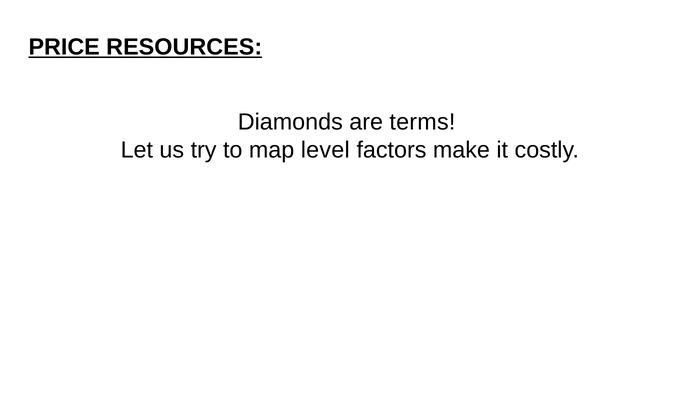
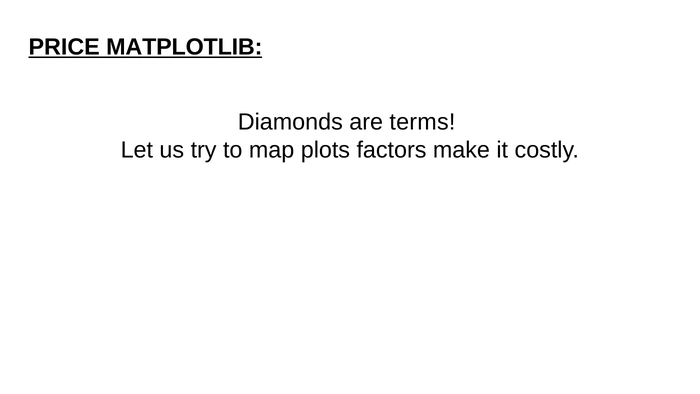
RESOURCES: RESOURCES -> MATPLOTLIB
level: level -> plots
